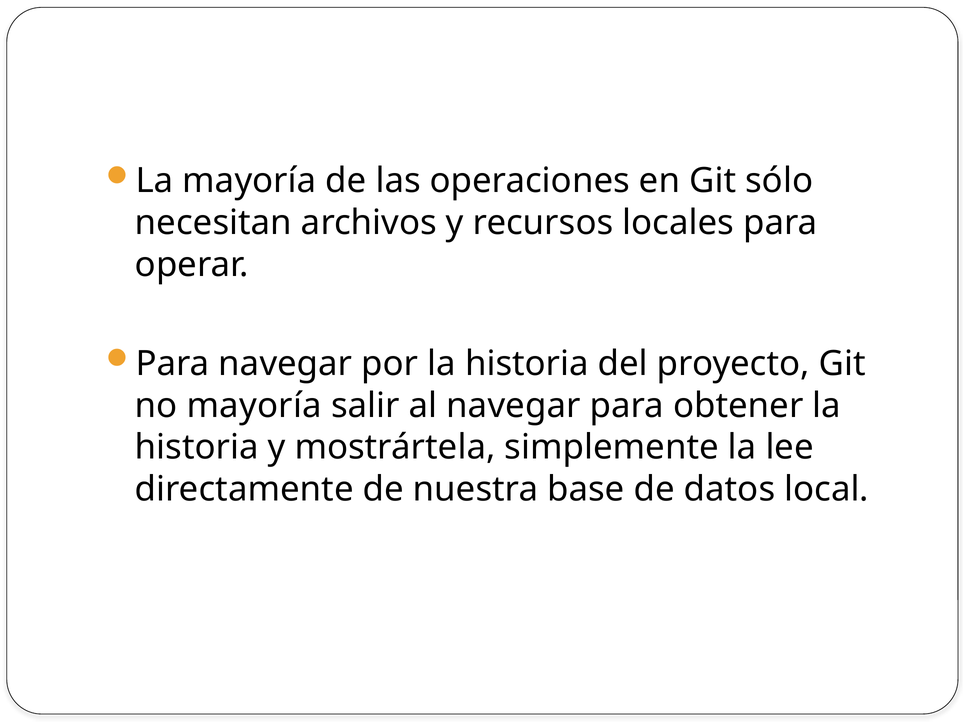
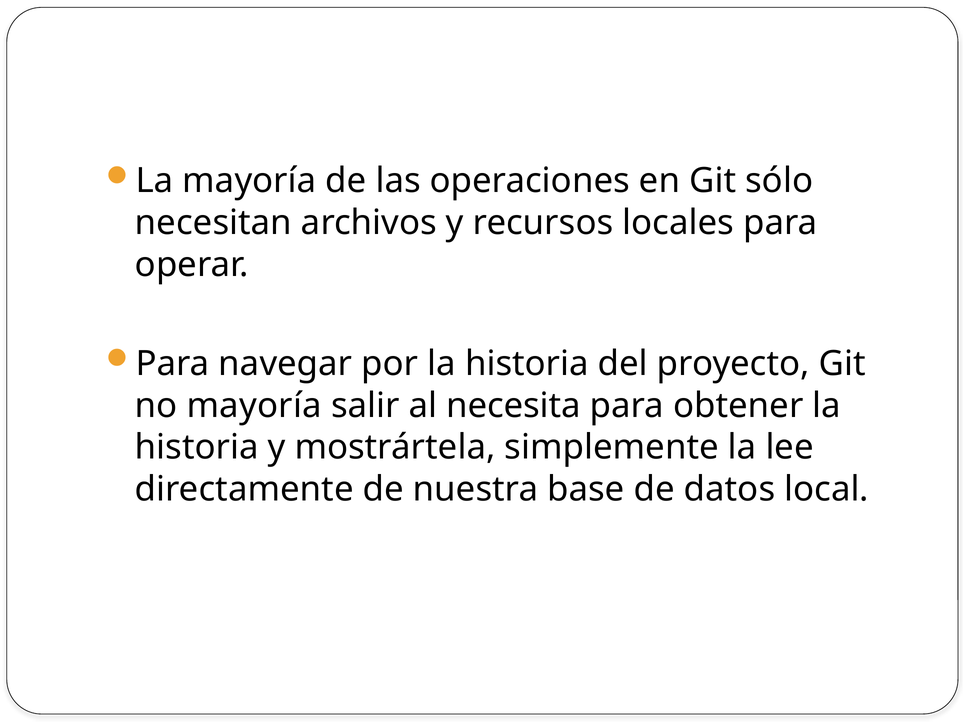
al navegar: navegar -> necesita
